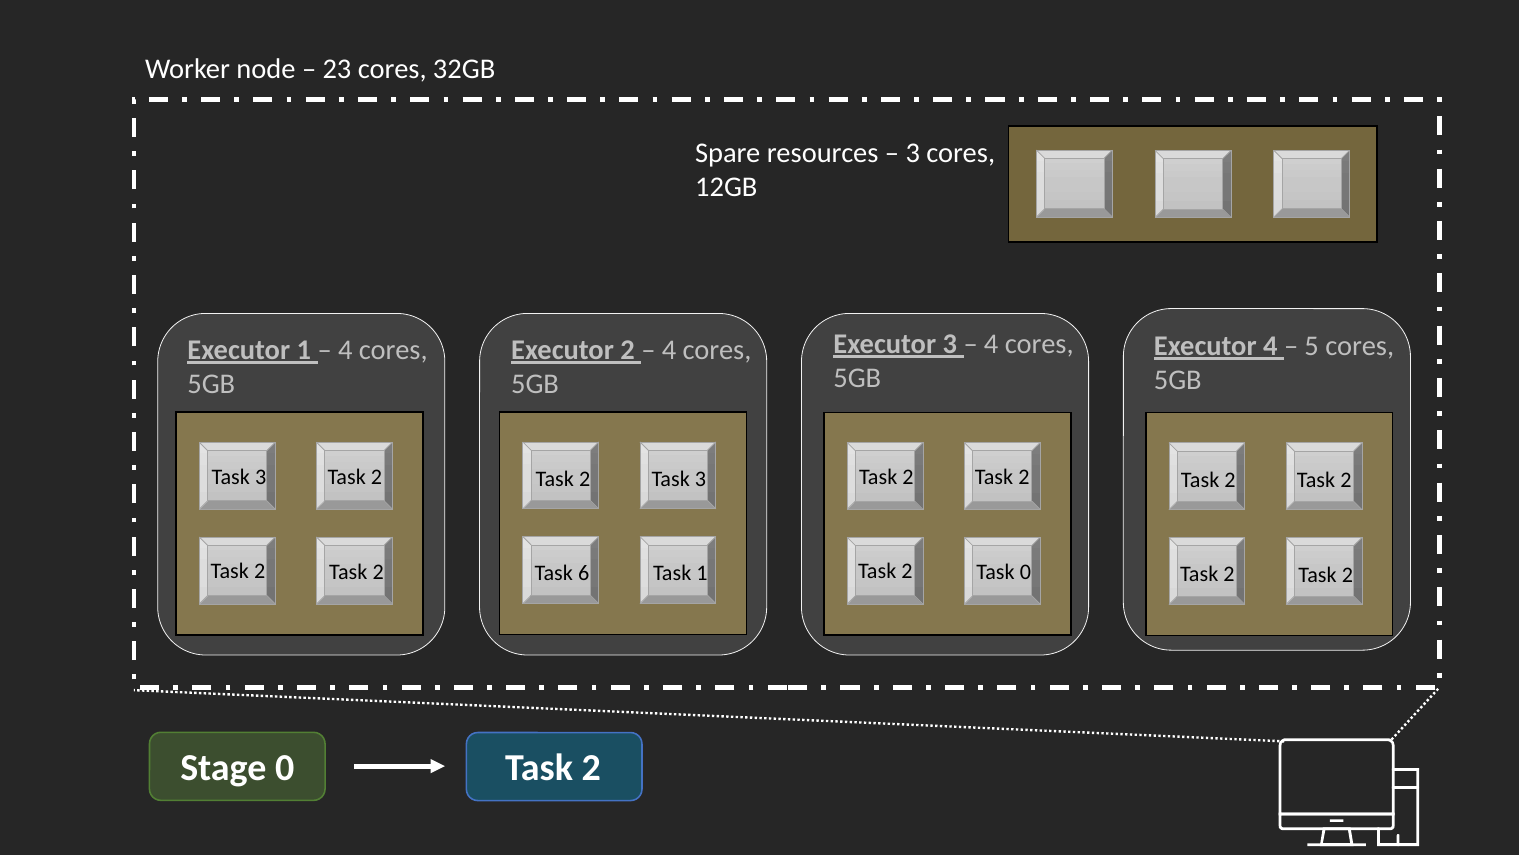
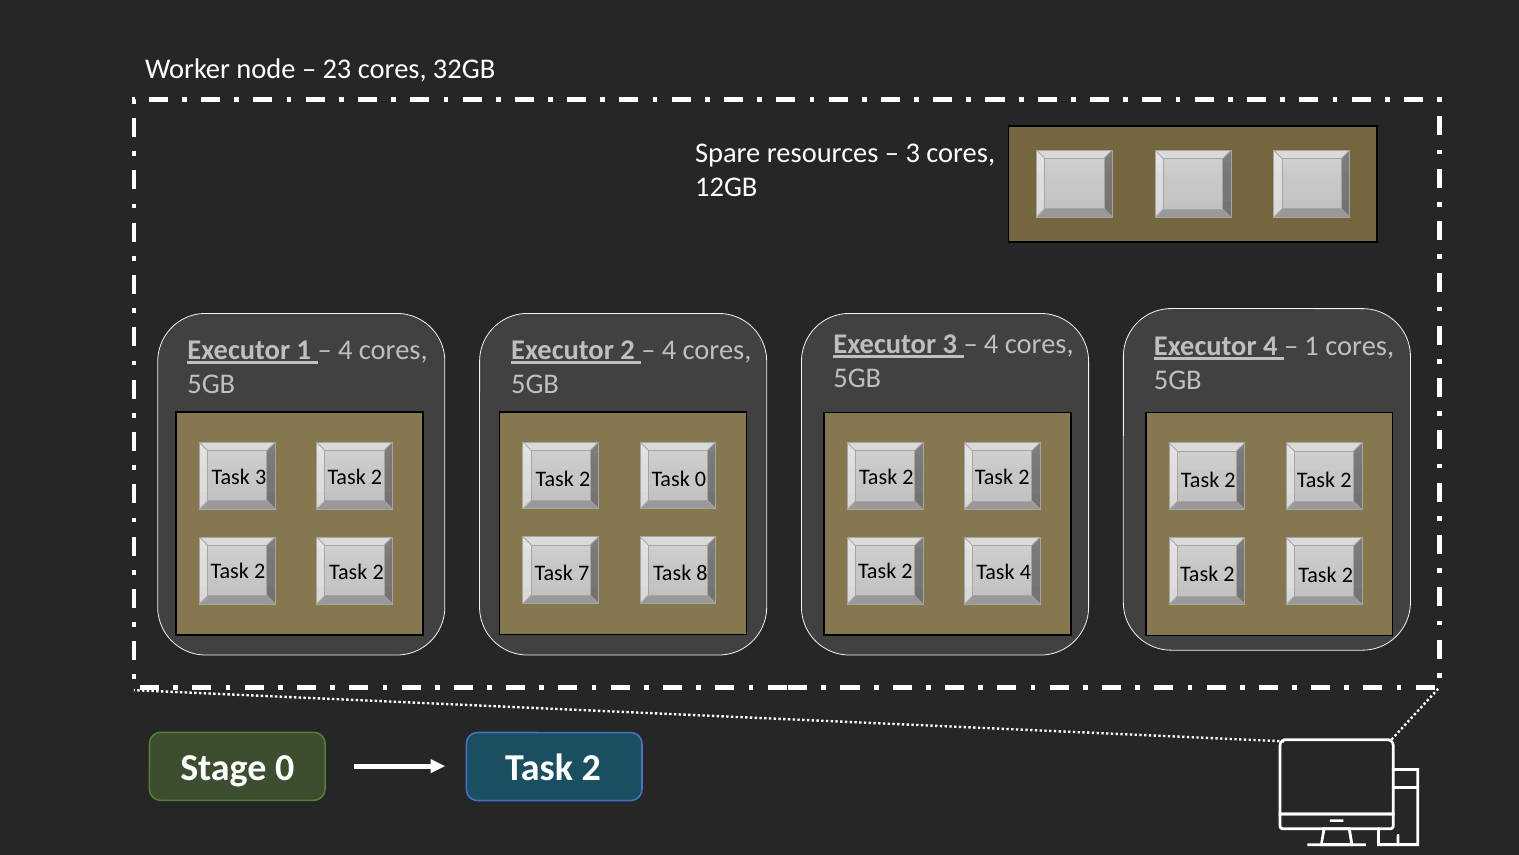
5 at (1312, 346): 5 -> 1
2 Task 3: 3 -> 0
Task 0: 0 -> 4
6: 6 -> 7
Task 1: 1 -> 8
